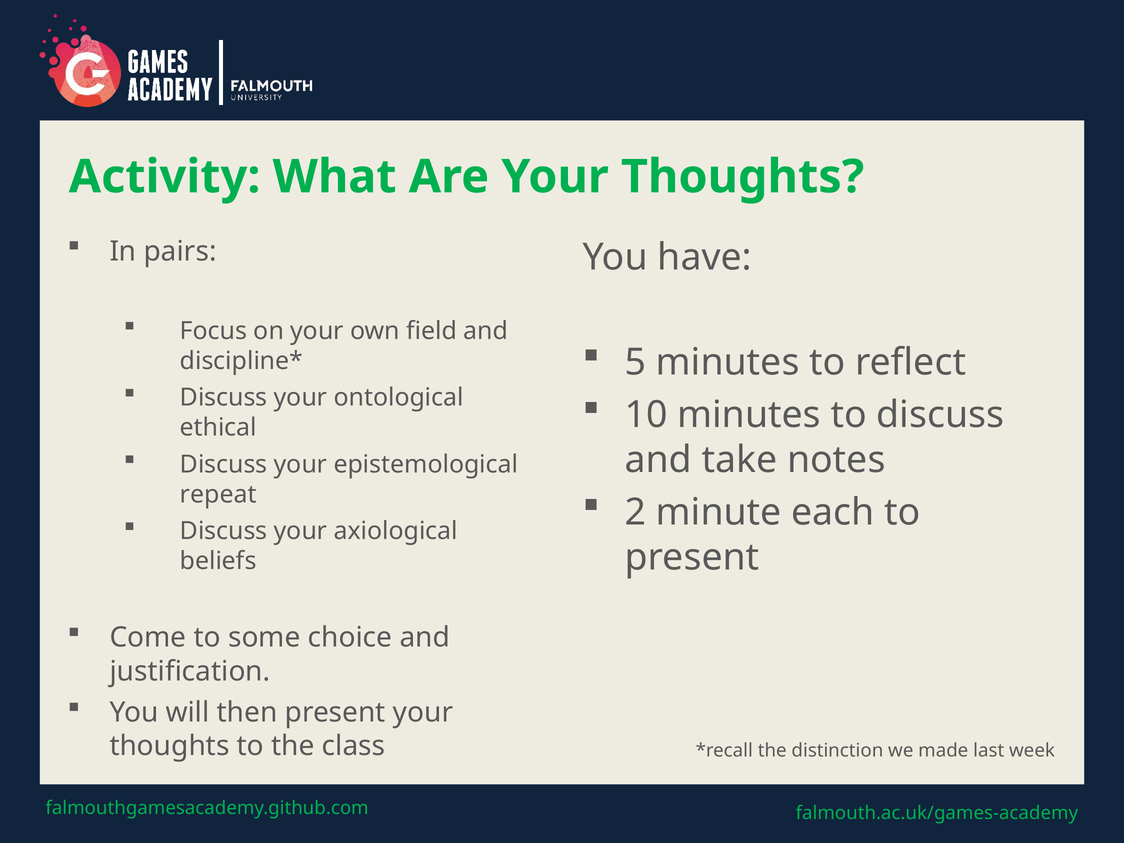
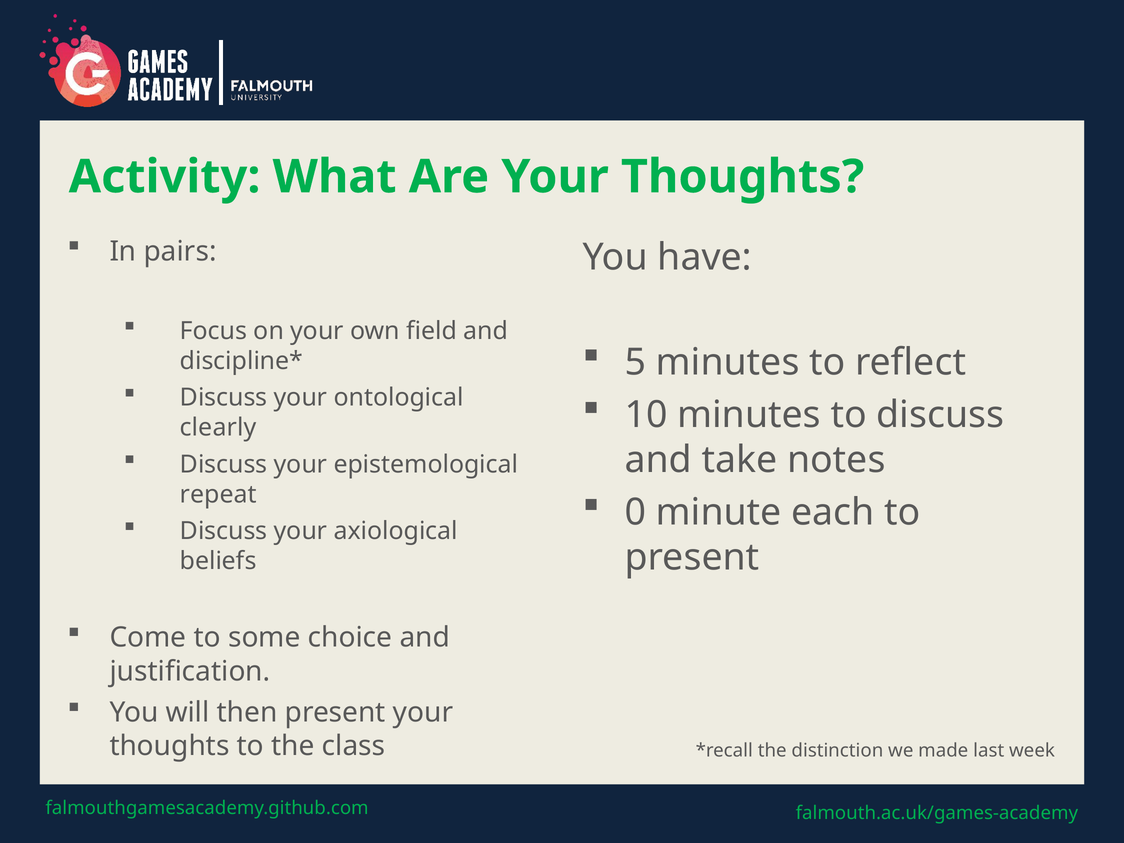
ethical: ethical -> clearly
2: 2 -> 0
